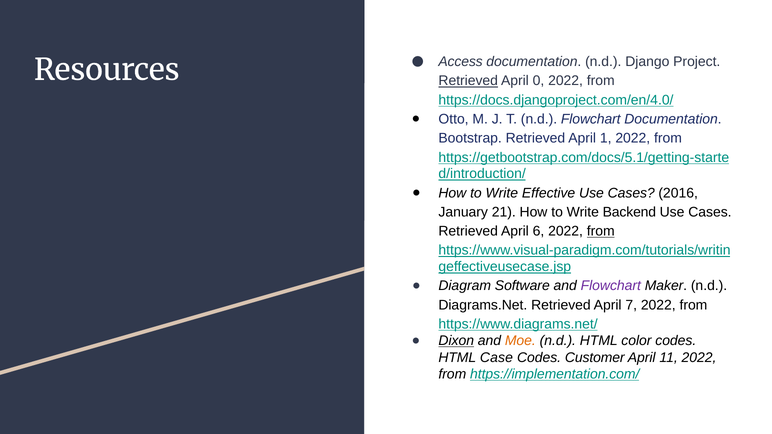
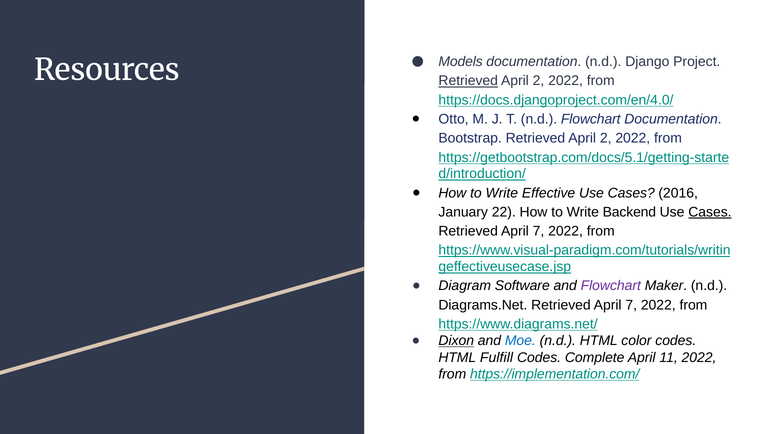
Access: Access -> Models
0 at (538, 81): 0 -> 2
Bootstrap Retrieved April 1: 1 -> 2
21: 21 -> 22
Cases at (710, 212) underline: none -> present
6 at (538, 231): 6 -> 7
from at (601, 231) underline: present -> none
Moe colour: orange -> blue
Case: Case -> Fulfill
Customer: Customer -> Complete
